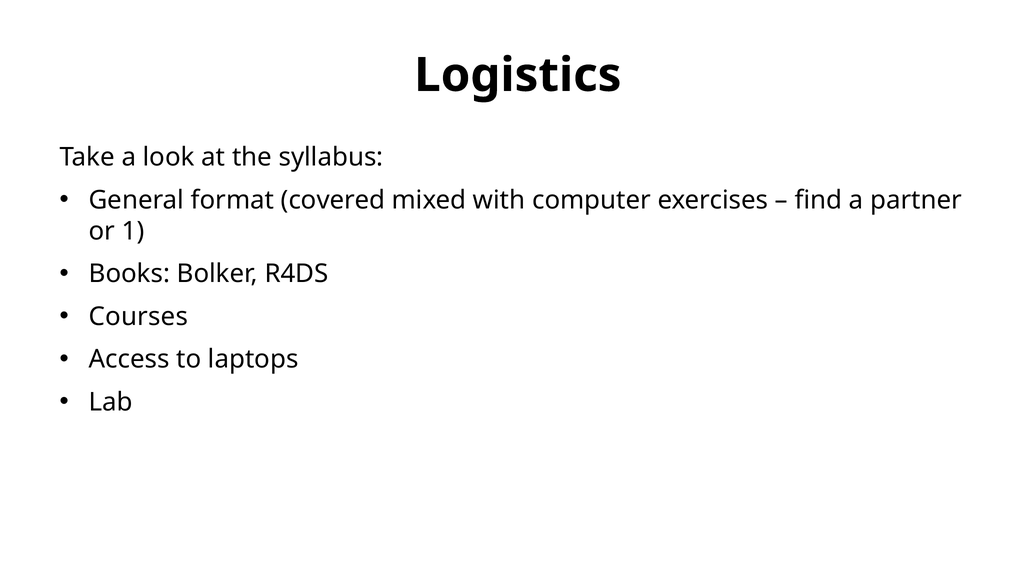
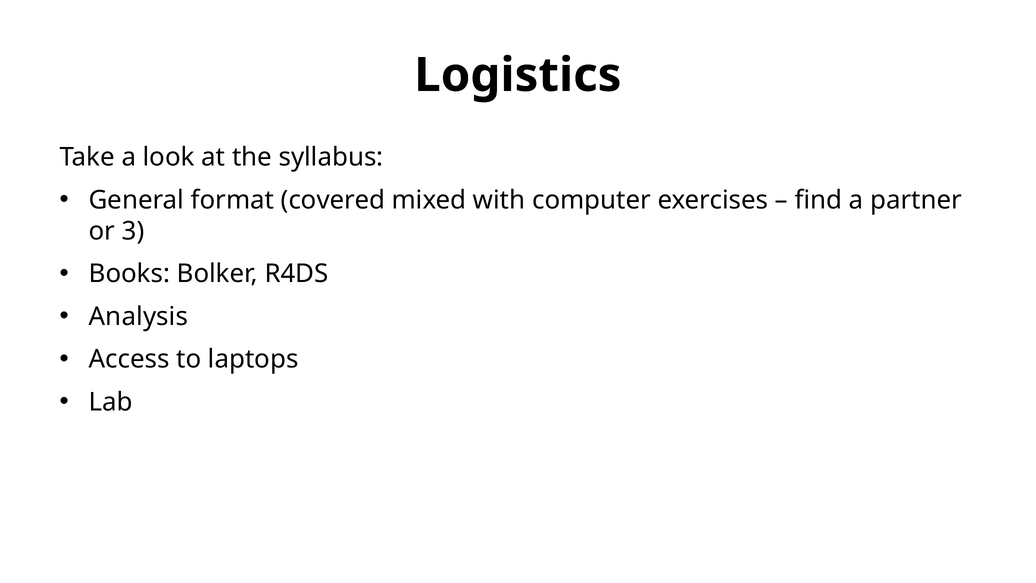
1: 1 -> 3
Courses: Courses -> Analysis
